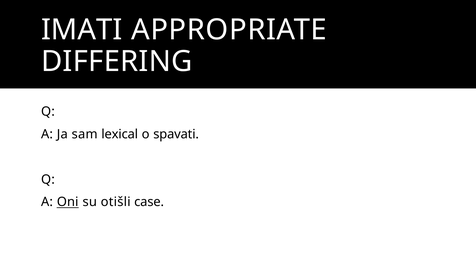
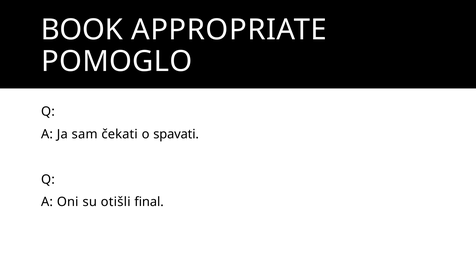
IMATI: IMATI -> BOOK
DIFFERING: DIFFERING -> POMOGLO
lexical: lexical -> čekati
Oni underline: present -> none
case: case -> final
